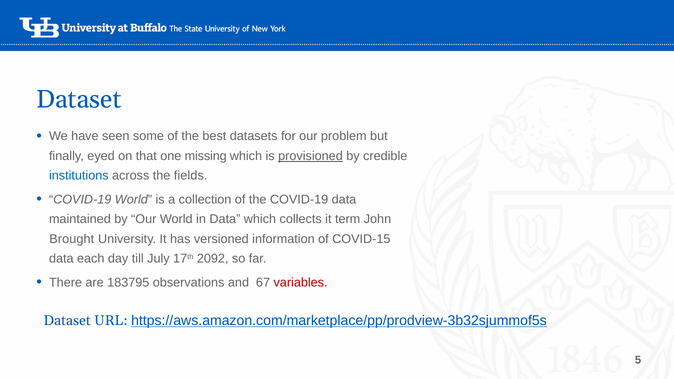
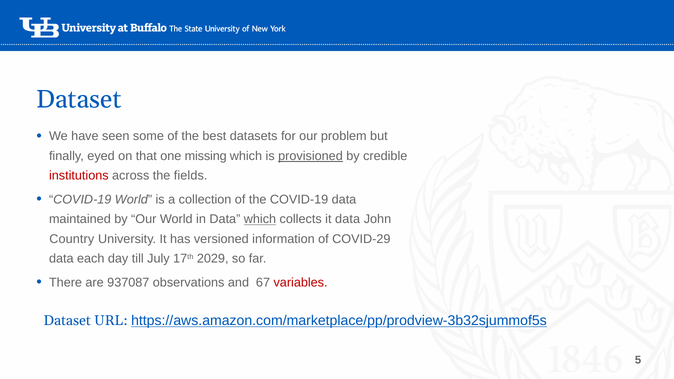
institutions colour: blue -> red
which at (260, 219) underline: none -> present
it term: term -> data
Brought: Brought -> Country
COVID-15: COVID-15 -> COVID-29
2092: 2092 -> 2029
183795: 183795 -> 937087
